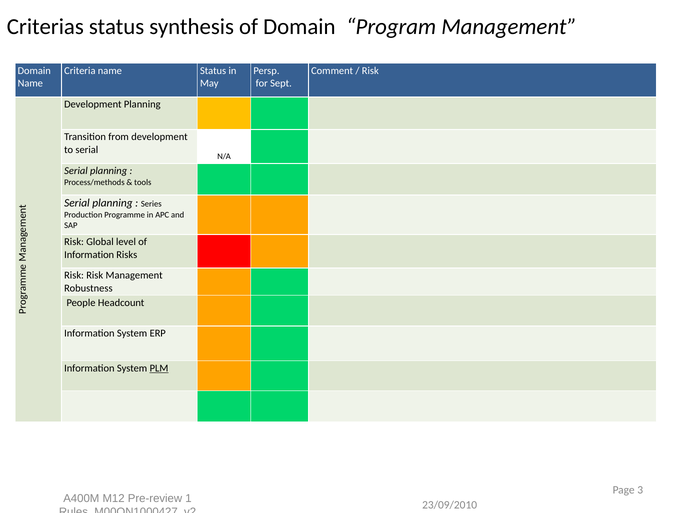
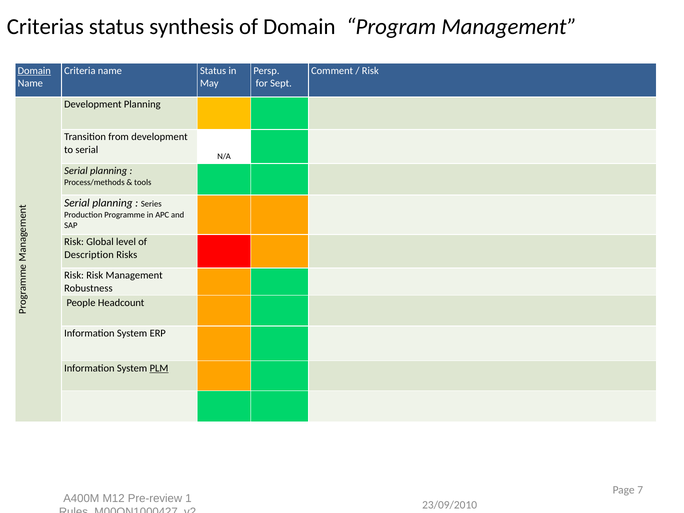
Domain at (34, 71) underline: none -> present
Information at (89, 255): Information -> Description
3: 3 -> 7
